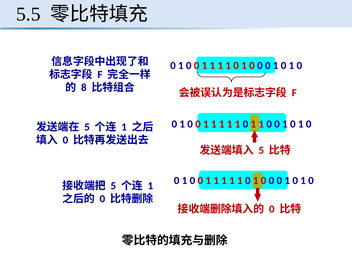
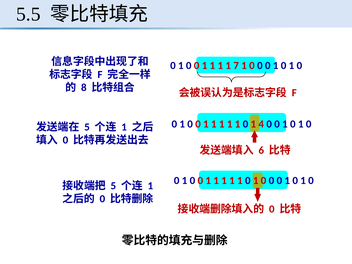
0 at (236, 65): 0 -> 7
1 0 1 1: 1 -> 4
5 at (261, 150): 5 -> 6
